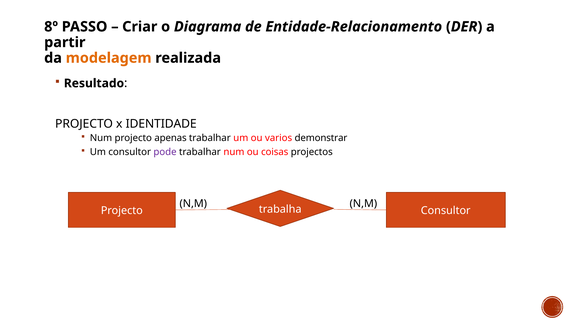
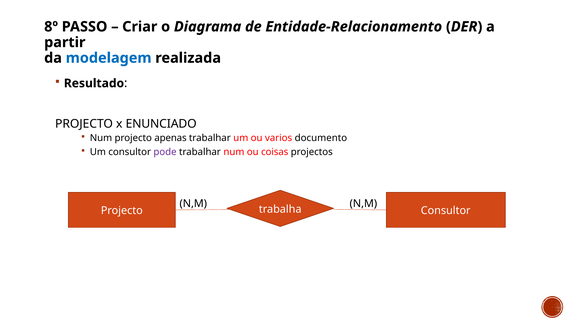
modelagem colour: orange -> blue
IDENTIDADE: IDENTIDADE -> ENUNCIADO
demonstrar: demonstrar -> documento
